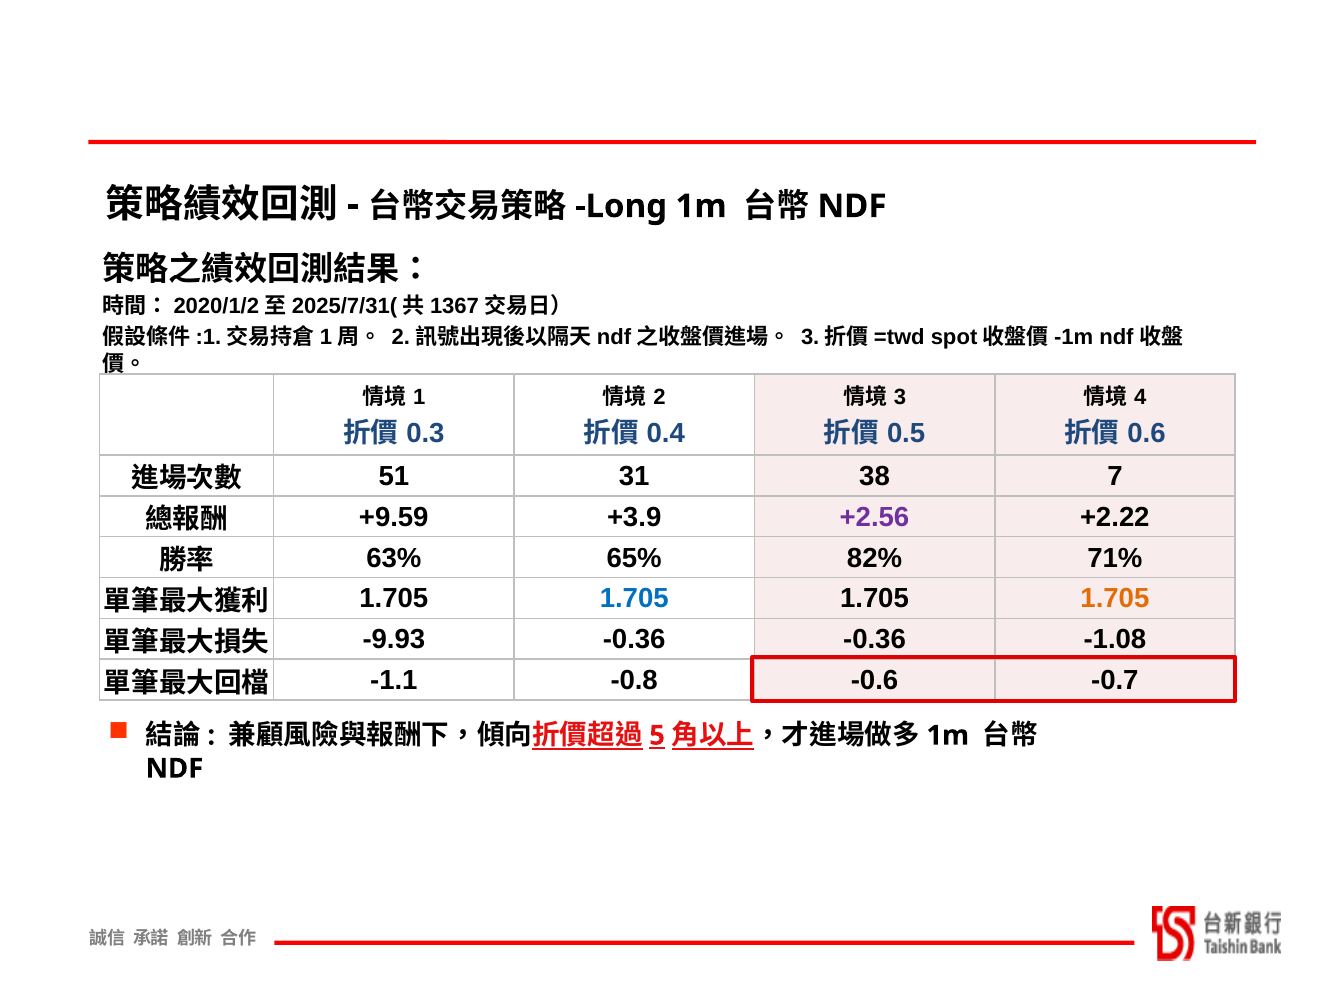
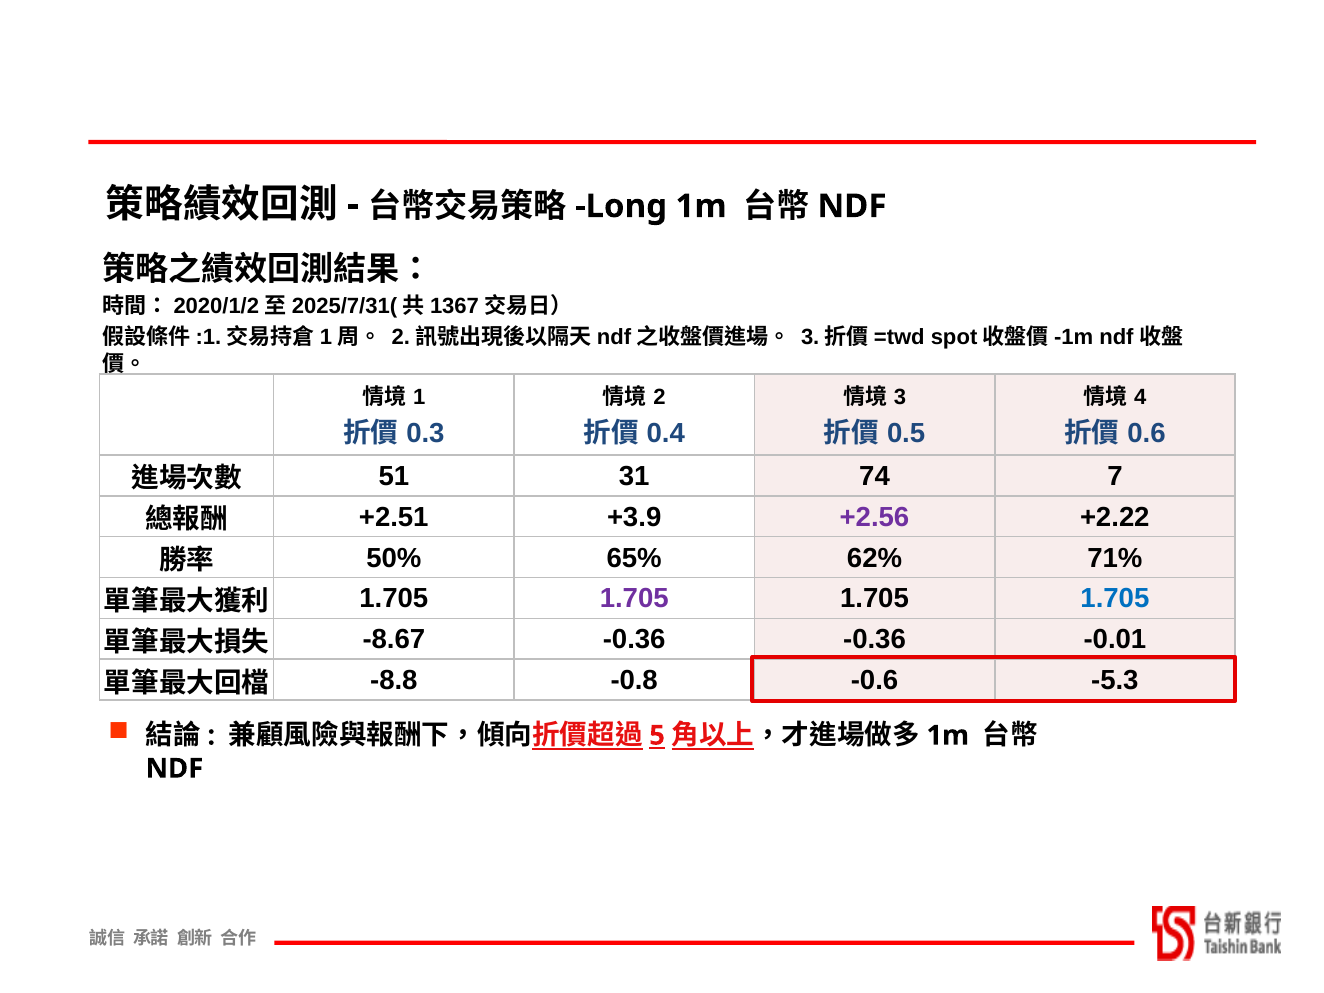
38: 38 -> 74
+9.59: +9.59 -> +2.51
63%: 63% -> 50%
82%: 82% -> 62%
1.705 at (634, 599) colour: blue -> purple
1.705 at (1115, 599) colour: orange -> blue
-9.93: -9.93 -> -8.67
-1.08: -1.08 -> -0.01
-1.1: -1.1 -> -8.8
-0.7: -0.7 -> -5.3
